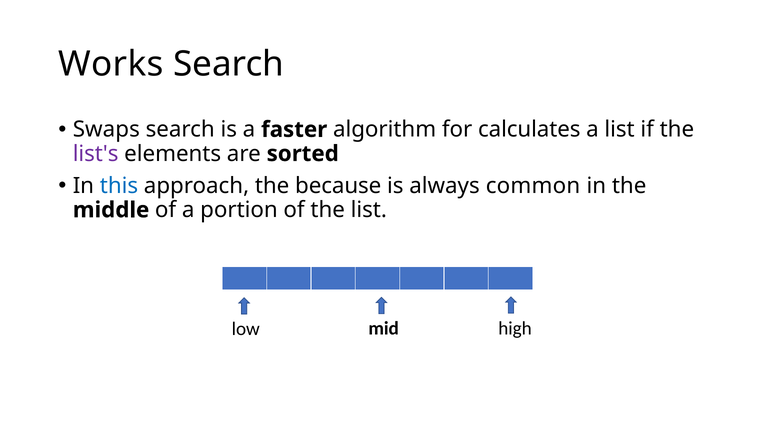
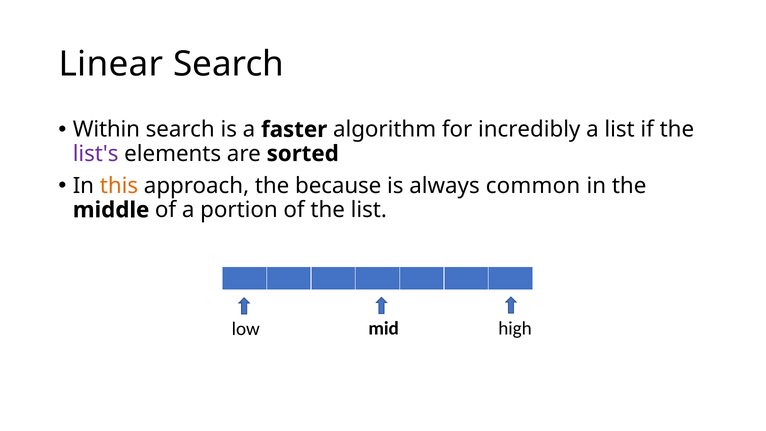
Works: Works -> Linear
Swaps: Swaps -> Within
calculates: calculates -> incredibly
this colour: blue -> orange
